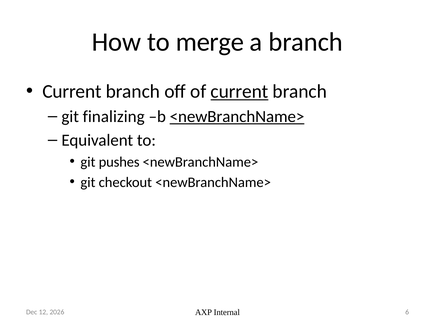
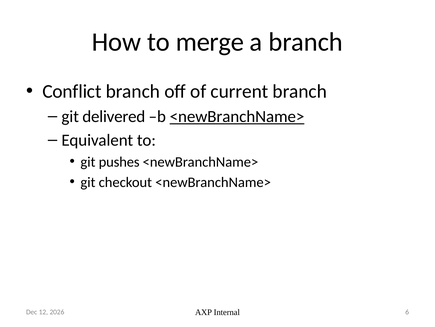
Current at (72, 91): Current -> Conflict
current at (239, 91) underline: present -> none
finalizing: finalizing -> delivered
